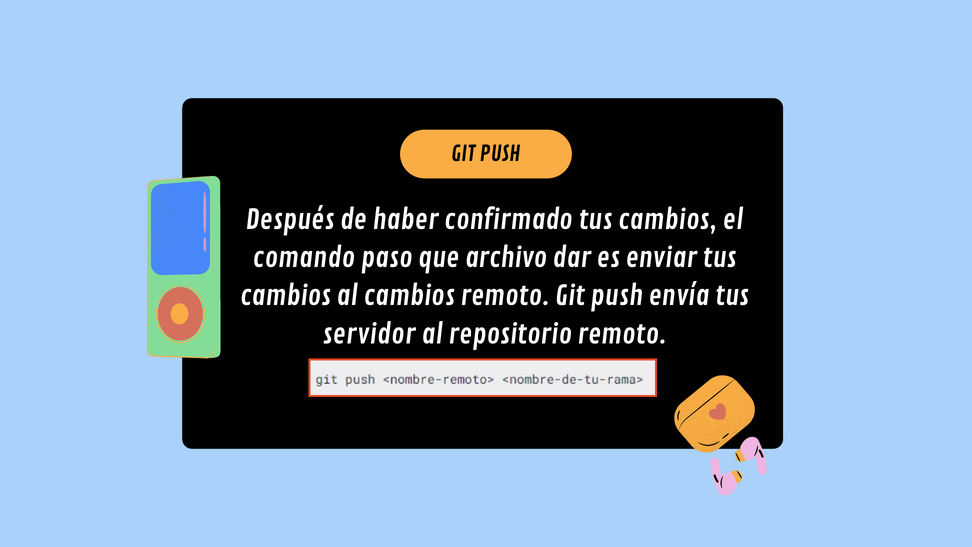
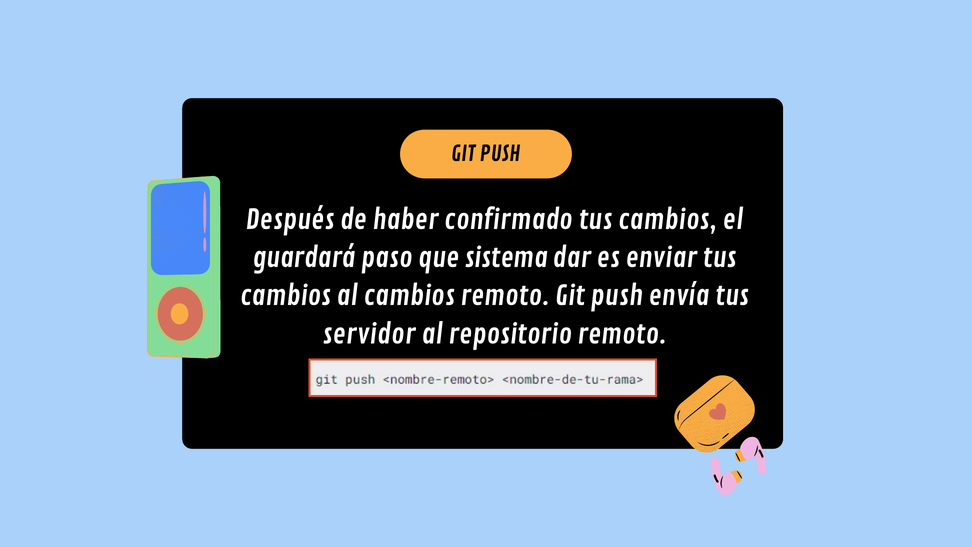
comando: comando -> guardará
archivo: archivo -> sistema
